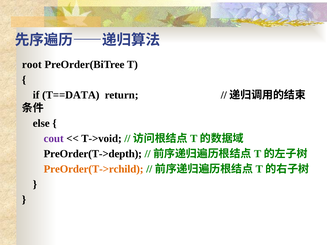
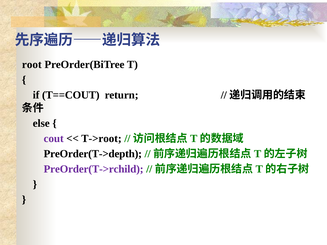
T==DATA: T==DATA -> T==COUT
T->void: T->void -> T->root
PreOrder(T->rchild colour: orange -> purple
